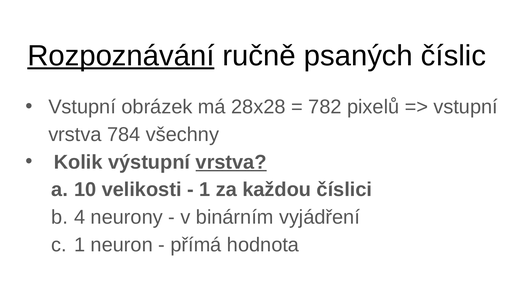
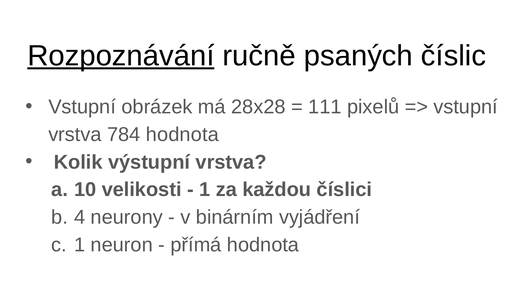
782: 782 -> 111
784 všechny: všechny -> hodnota
vrstva at (231, 162) underline: present -> none
